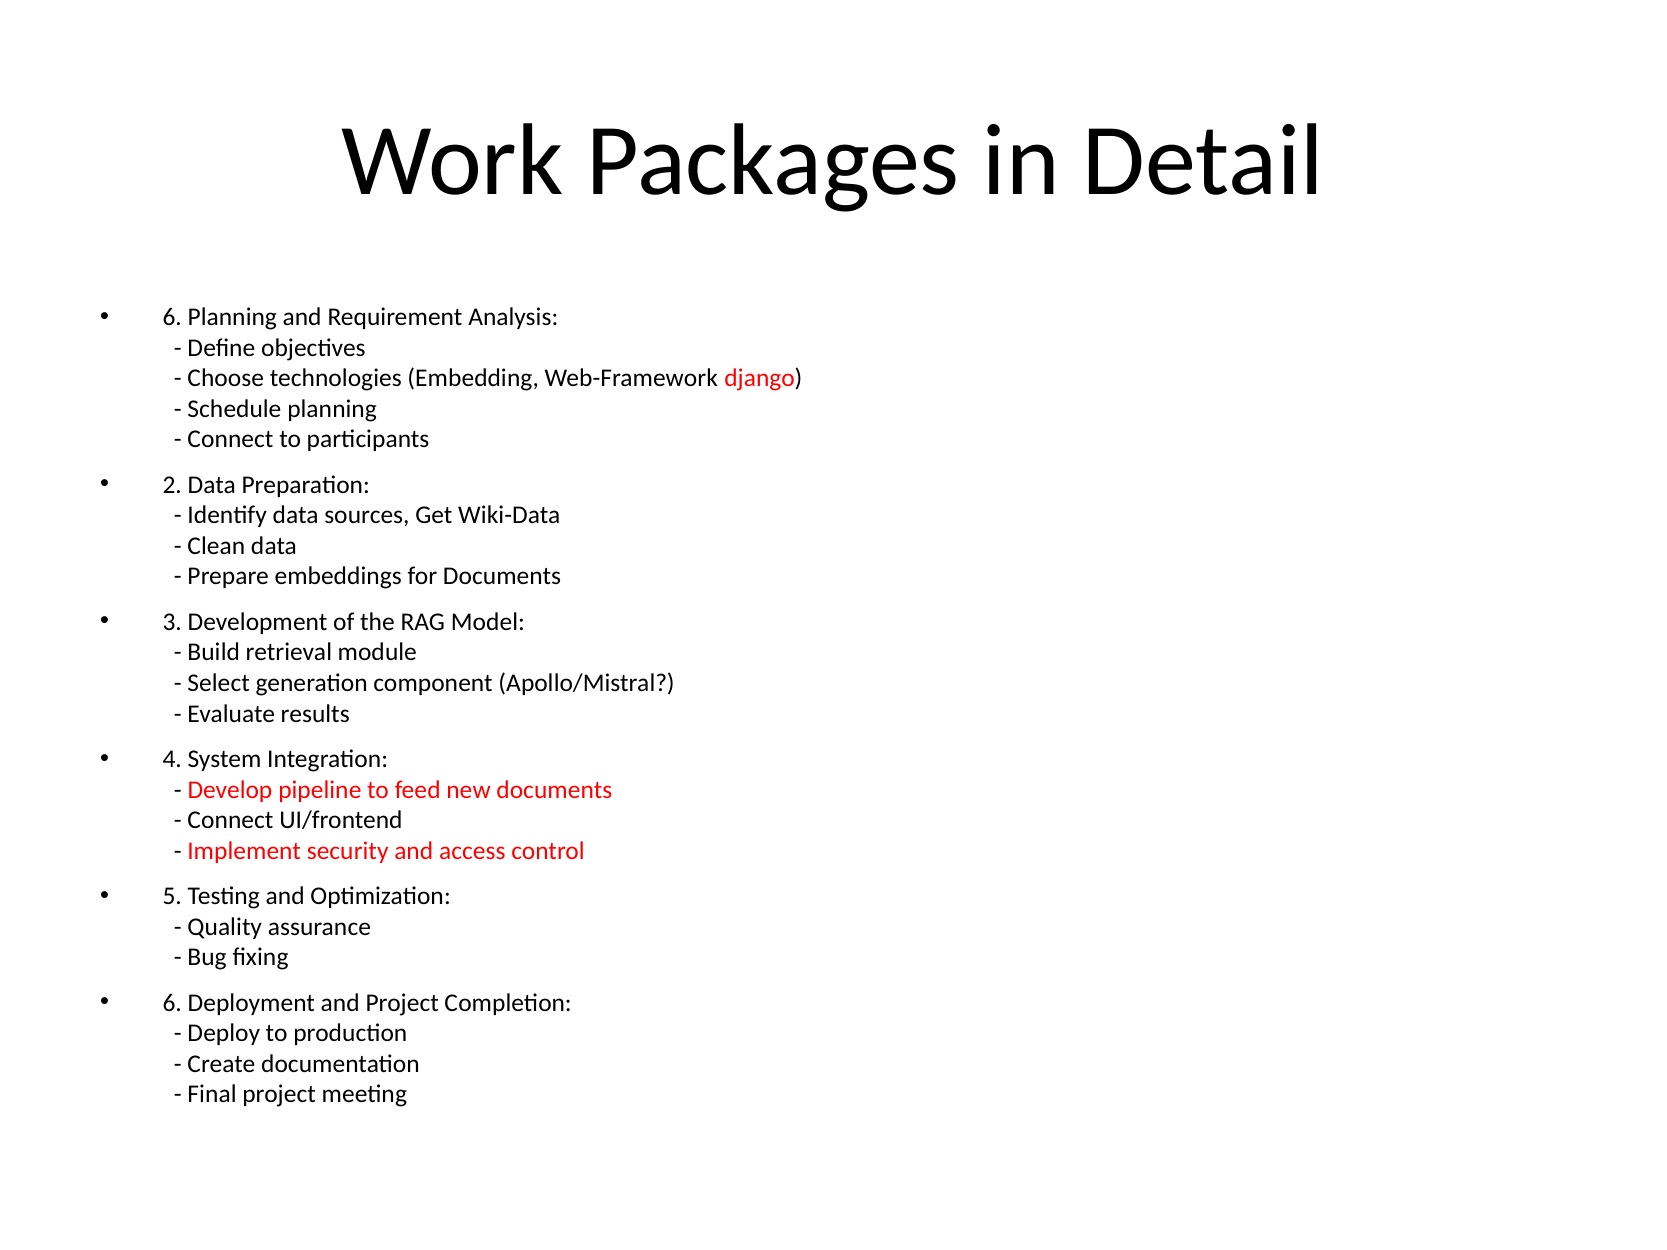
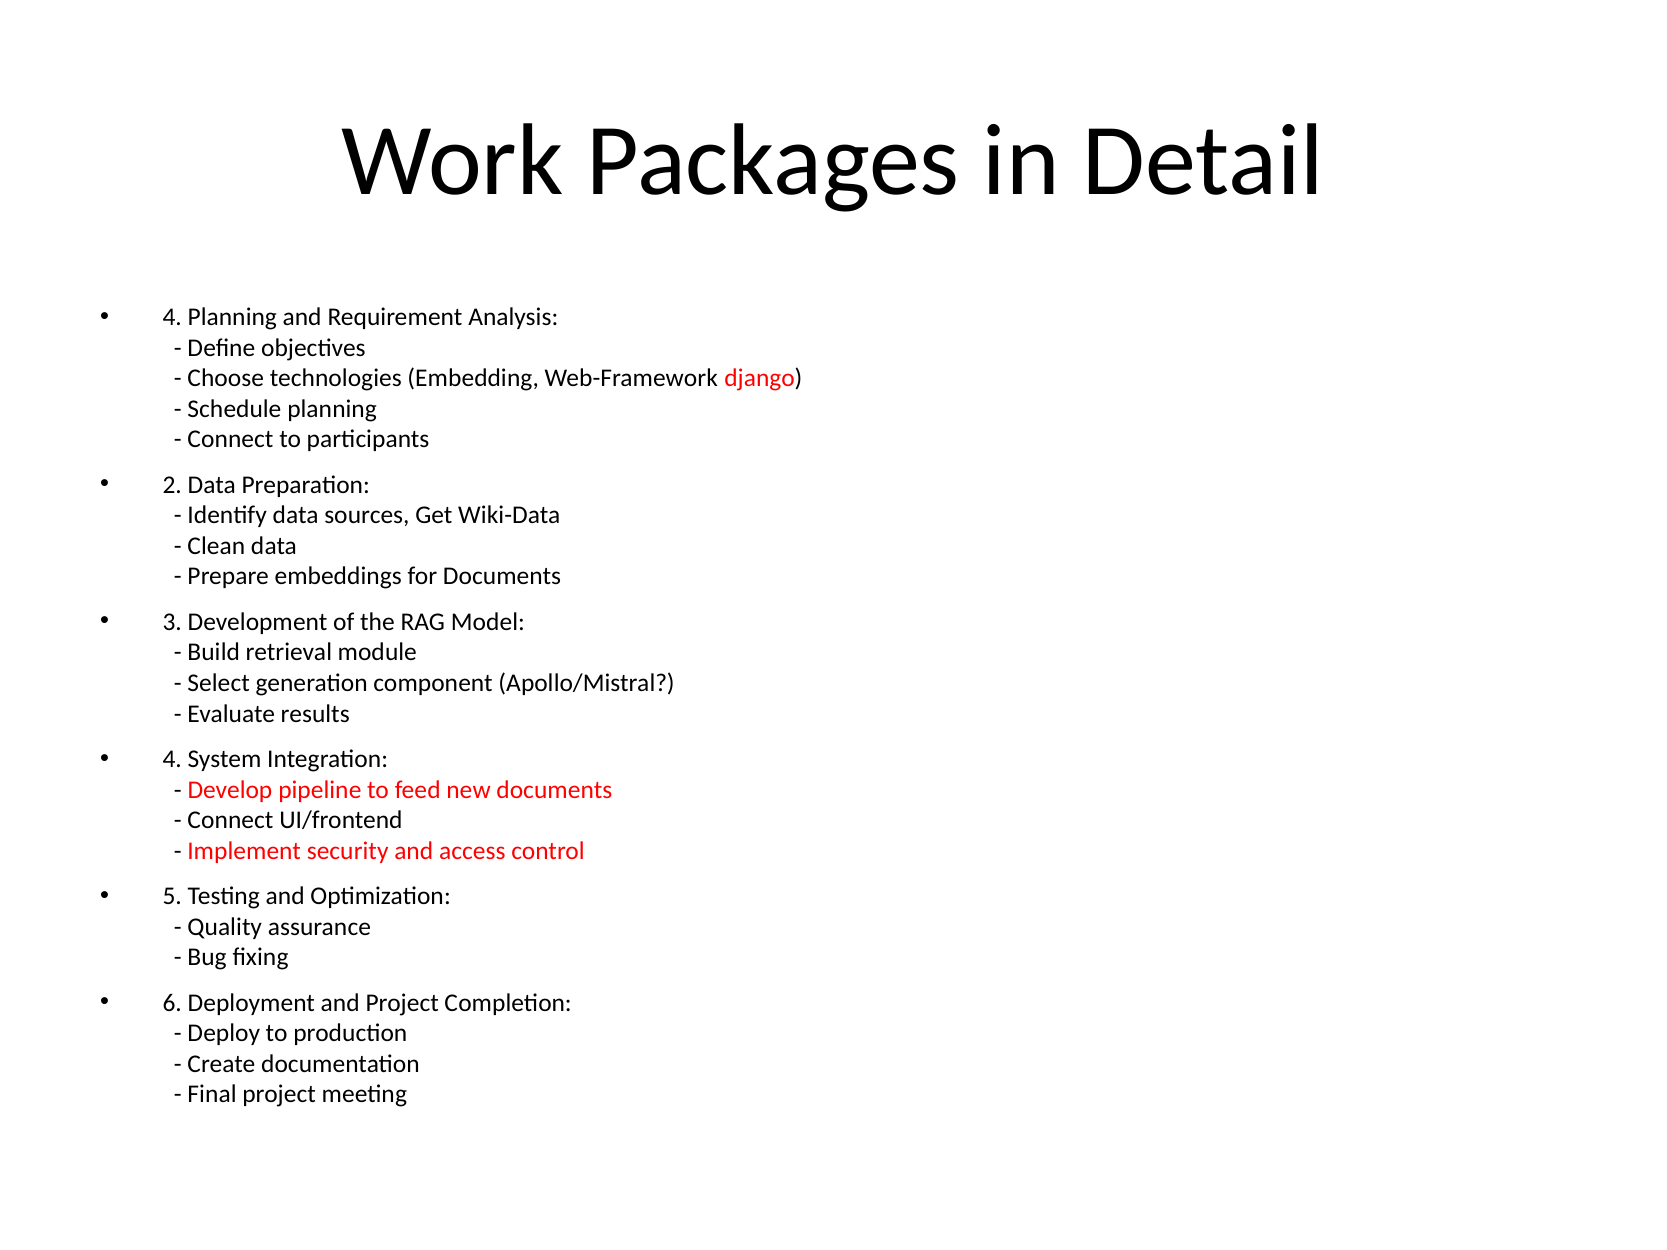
6 at (172, 317): 6 -> 4
